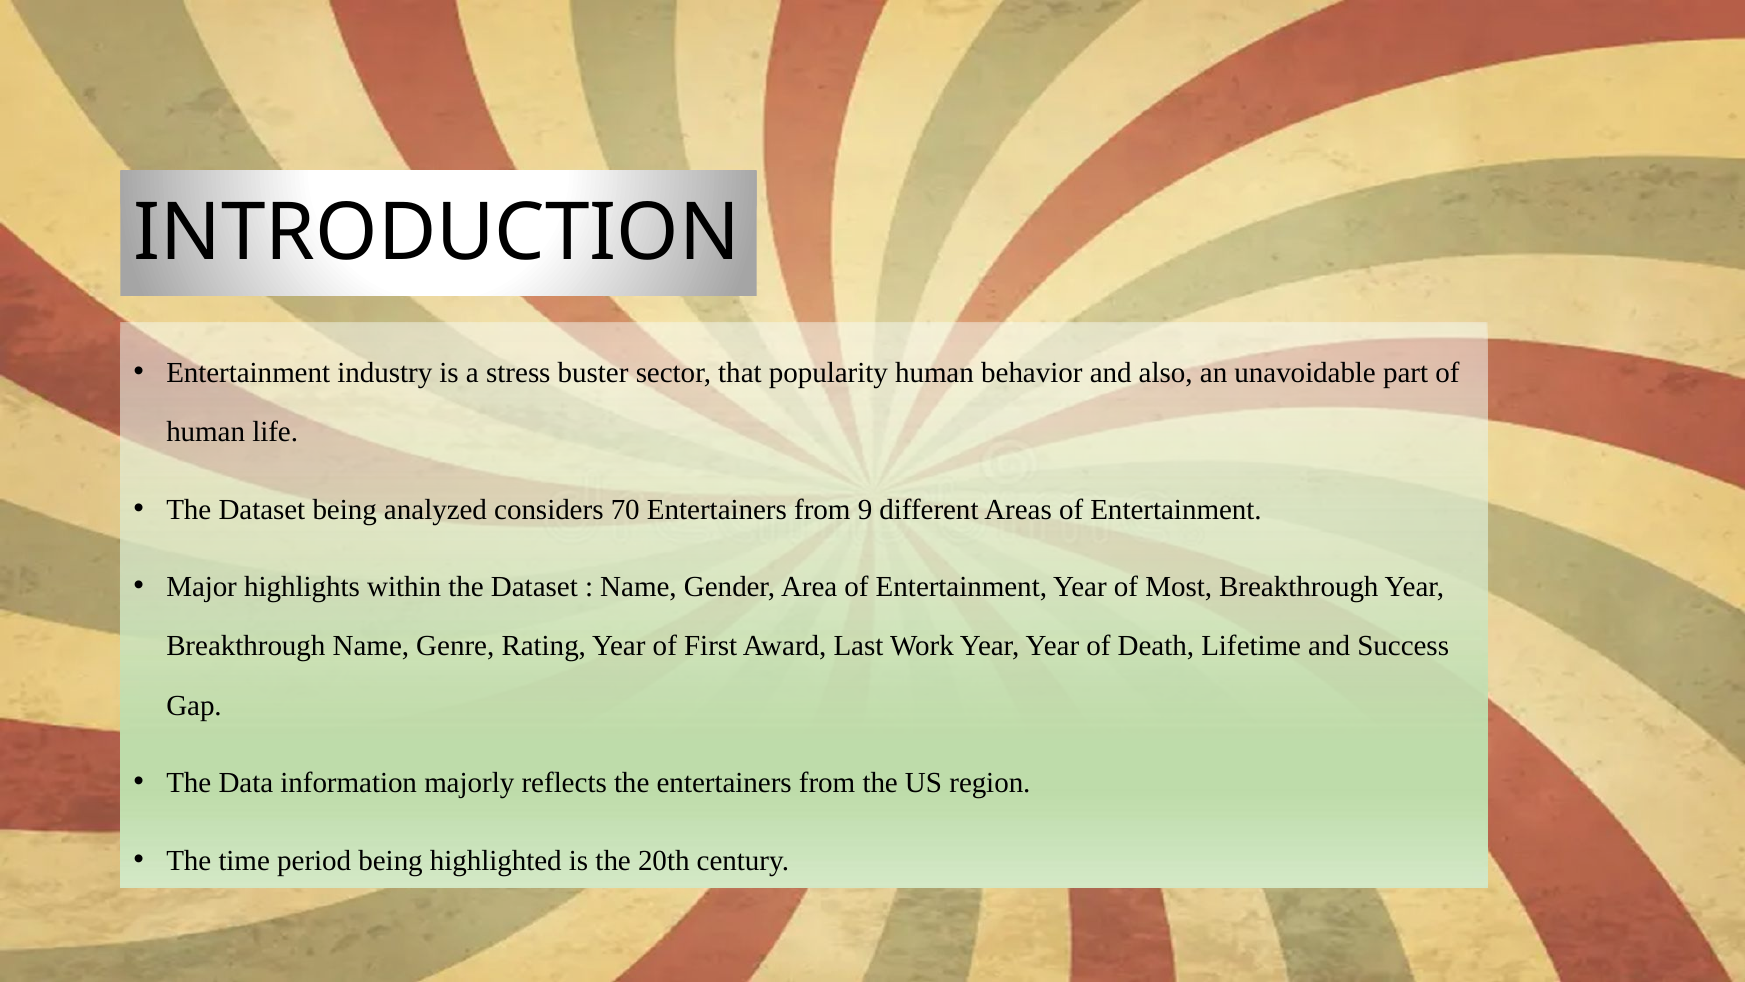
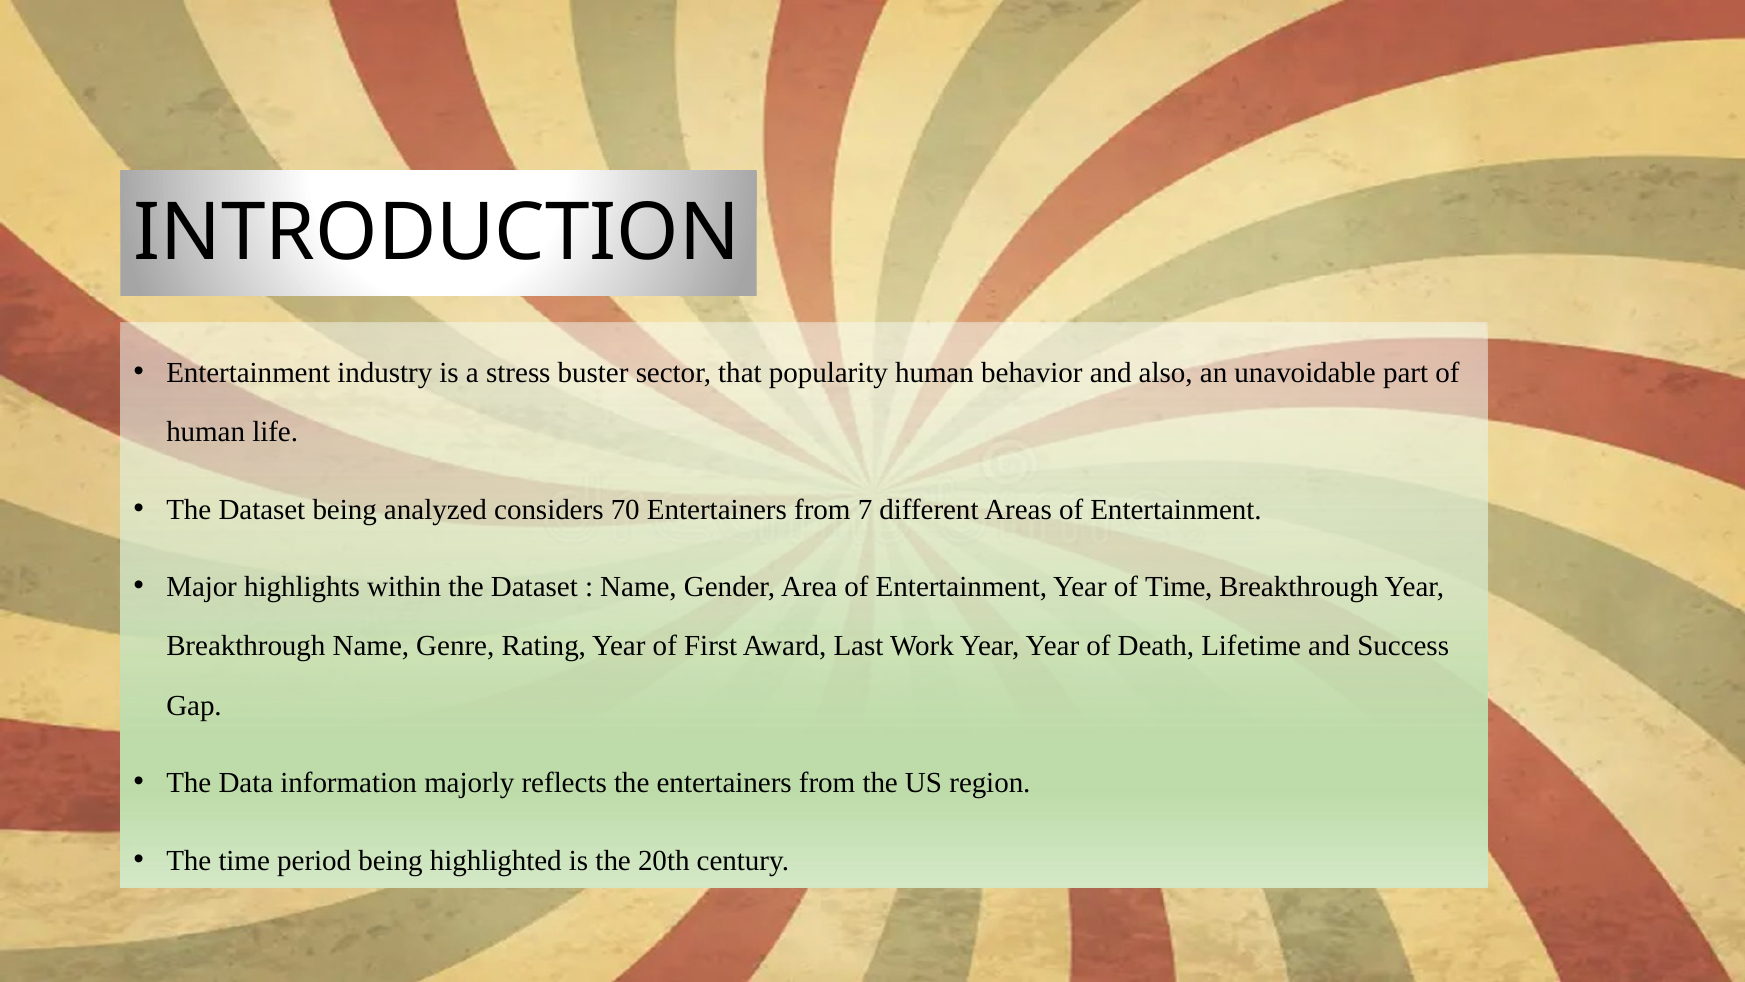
9: 9 -> 7
of Most: Most -> Time
